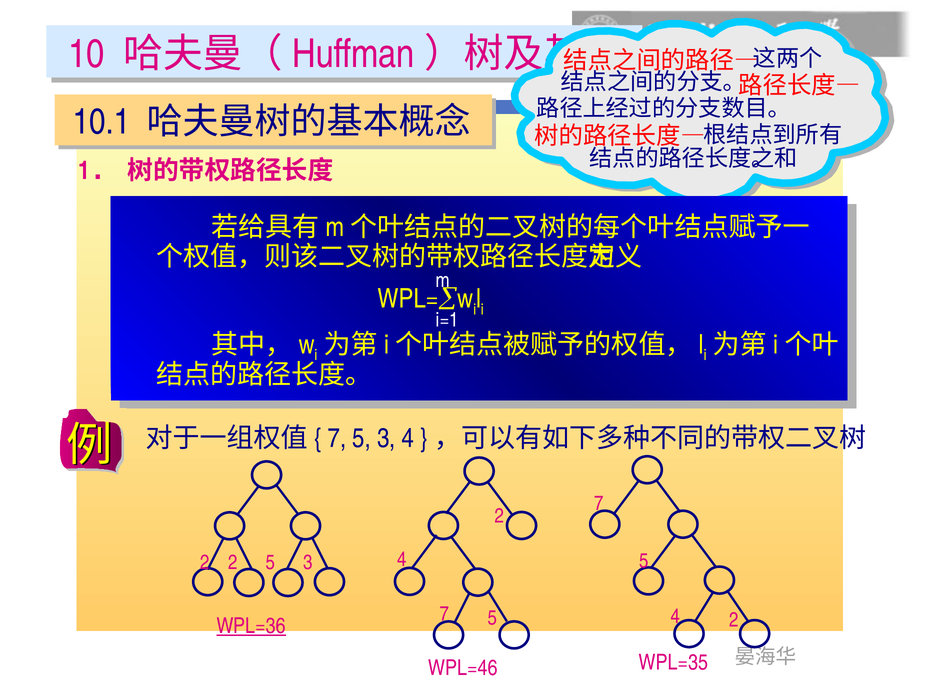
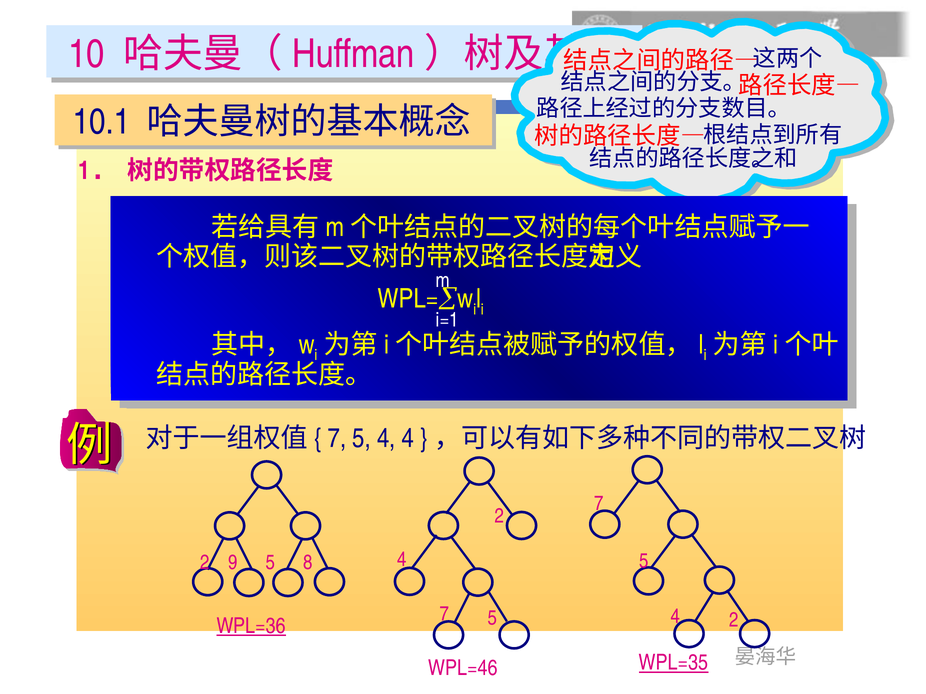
7 5 3: 3 -> 4
2 at (233, 563): 2 -> 9
3 at (308, 563): 3 -> 8
WPL=35 underline: none -> present
